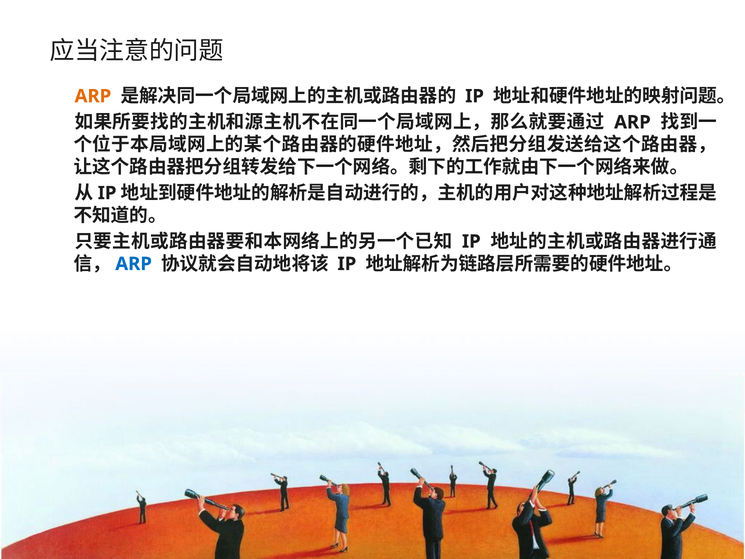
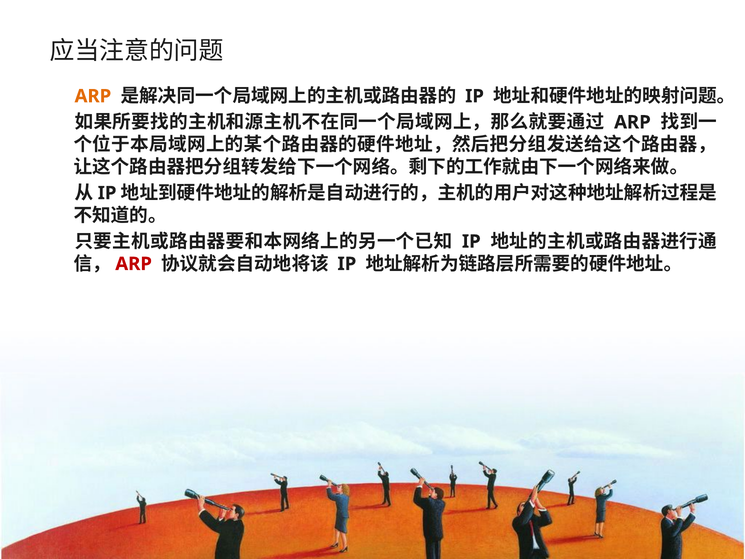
ARP at (134, 264) colour: blue -> red
